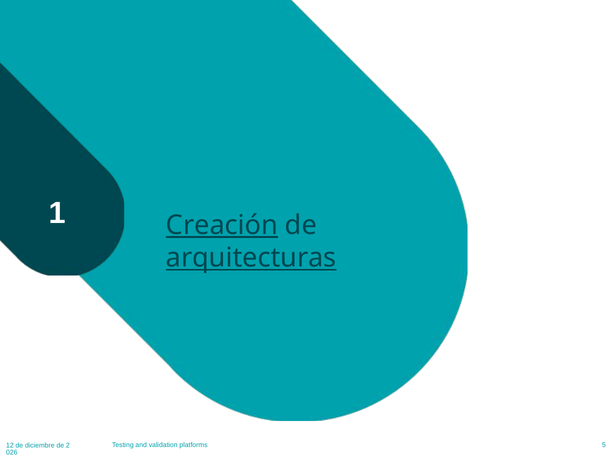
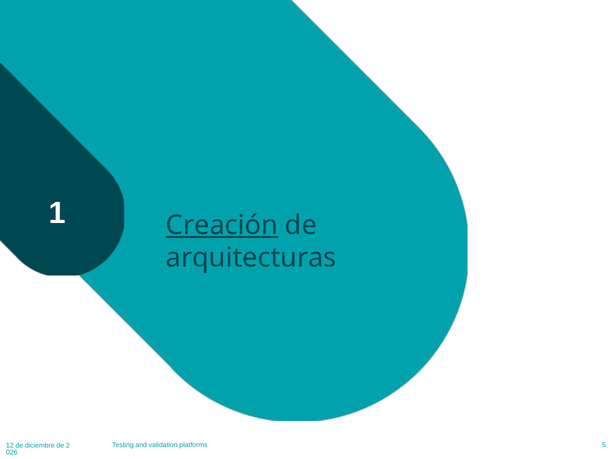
arquitecturas underline: present -> none
